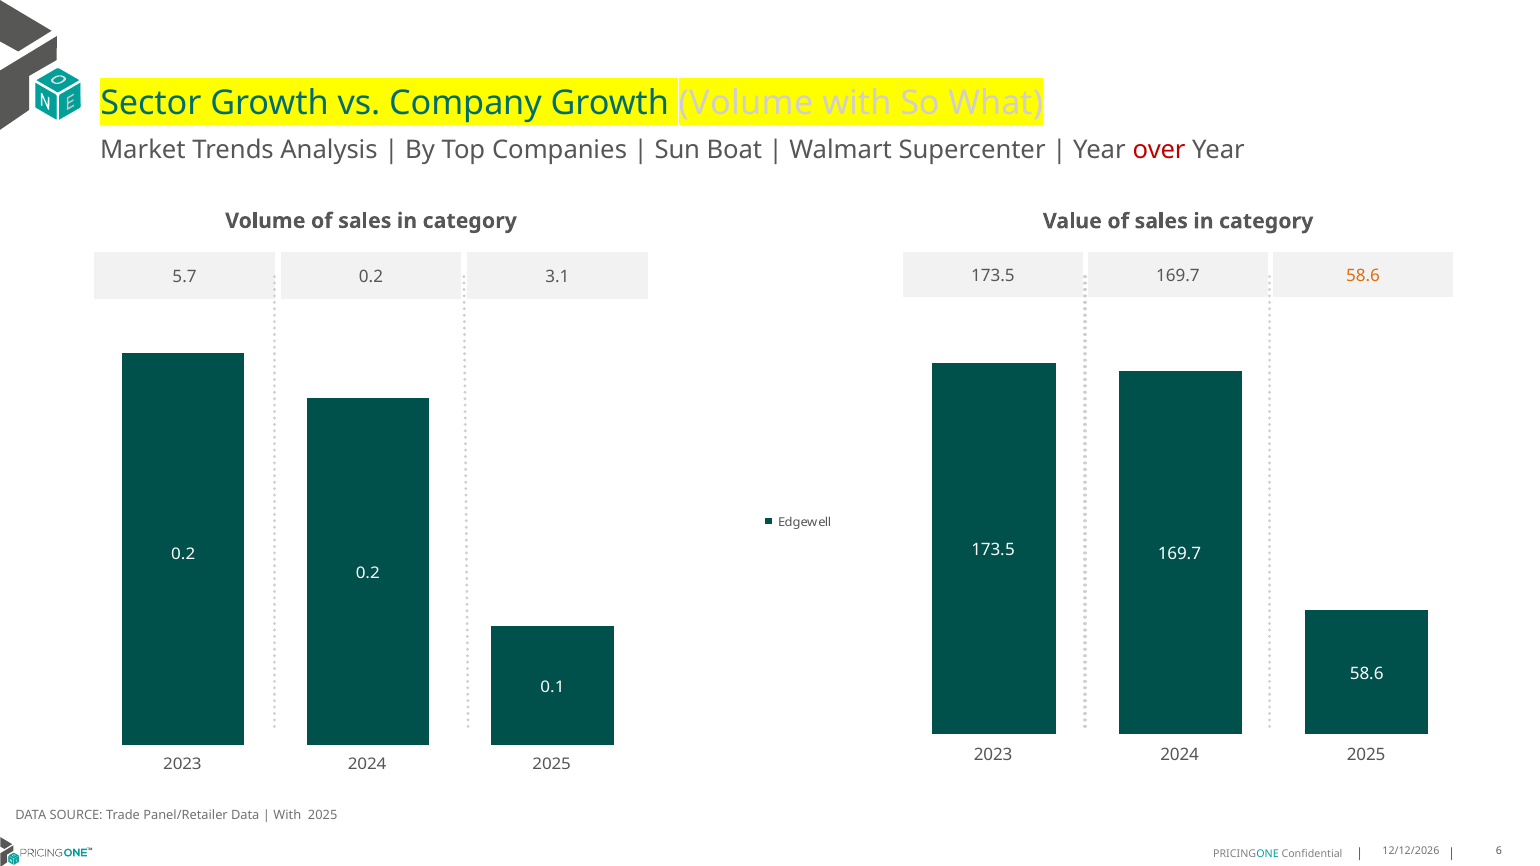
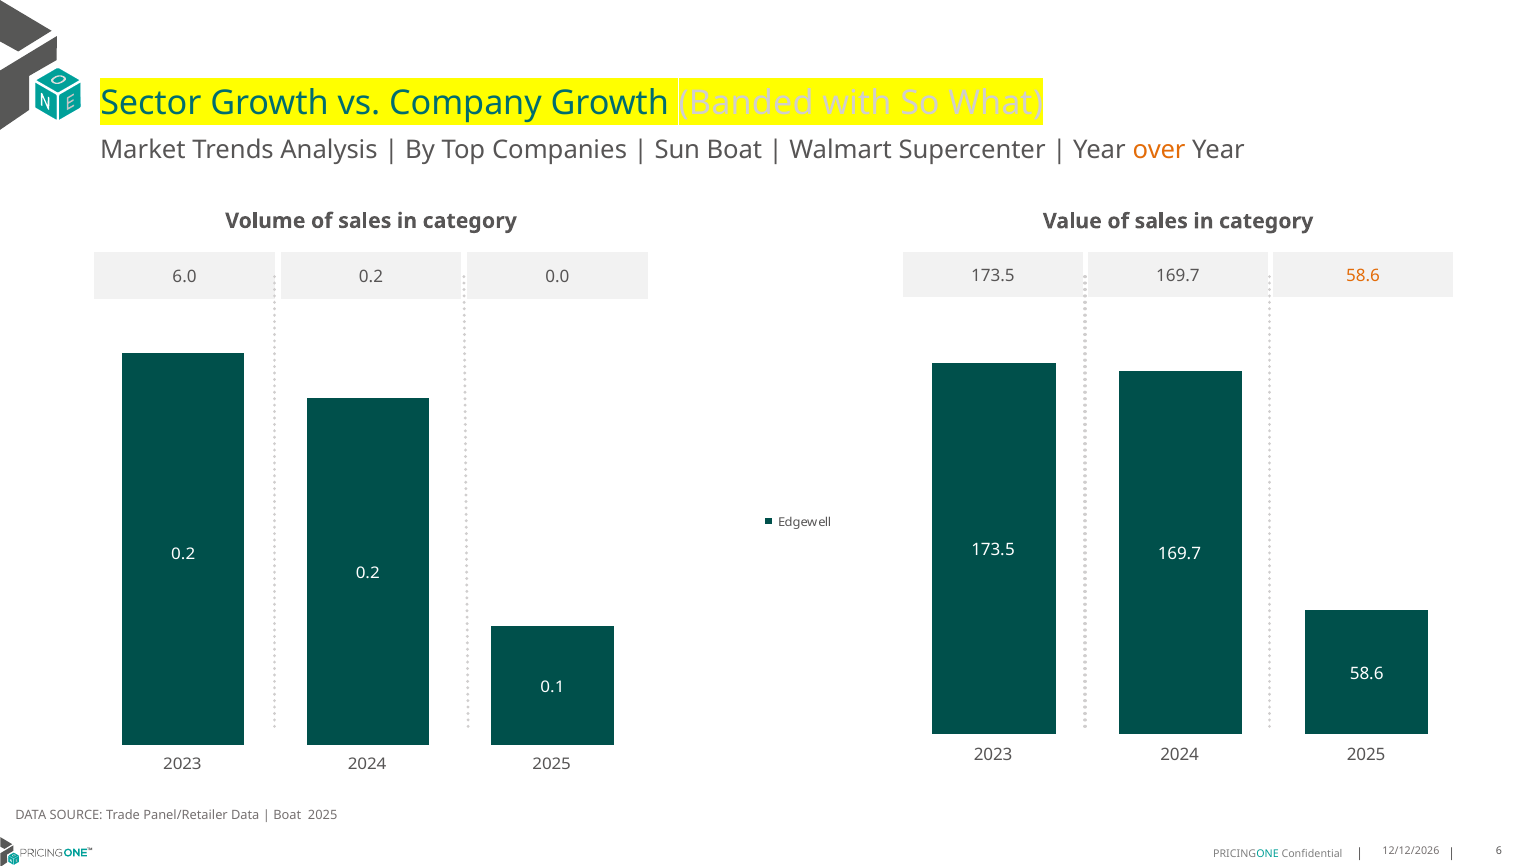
Growth Volume: Volume -> Banded
over colour: red -> orange
5.7: 5.7 -> 6.0
3.1: 3.1 -> 0.0
With at (287, 816): With -> Boat
